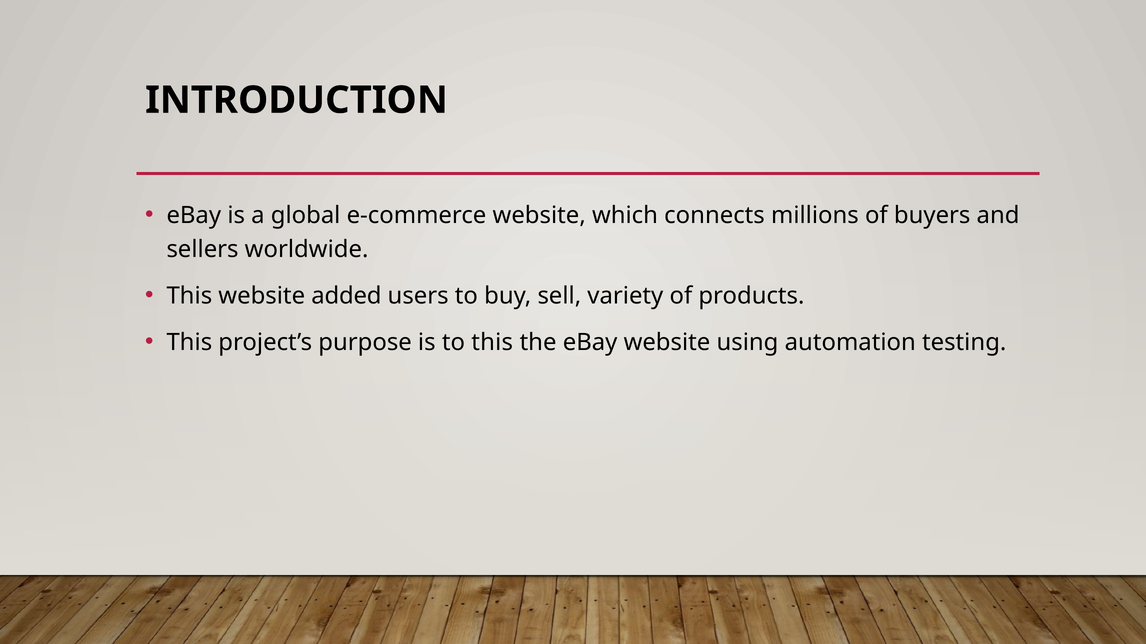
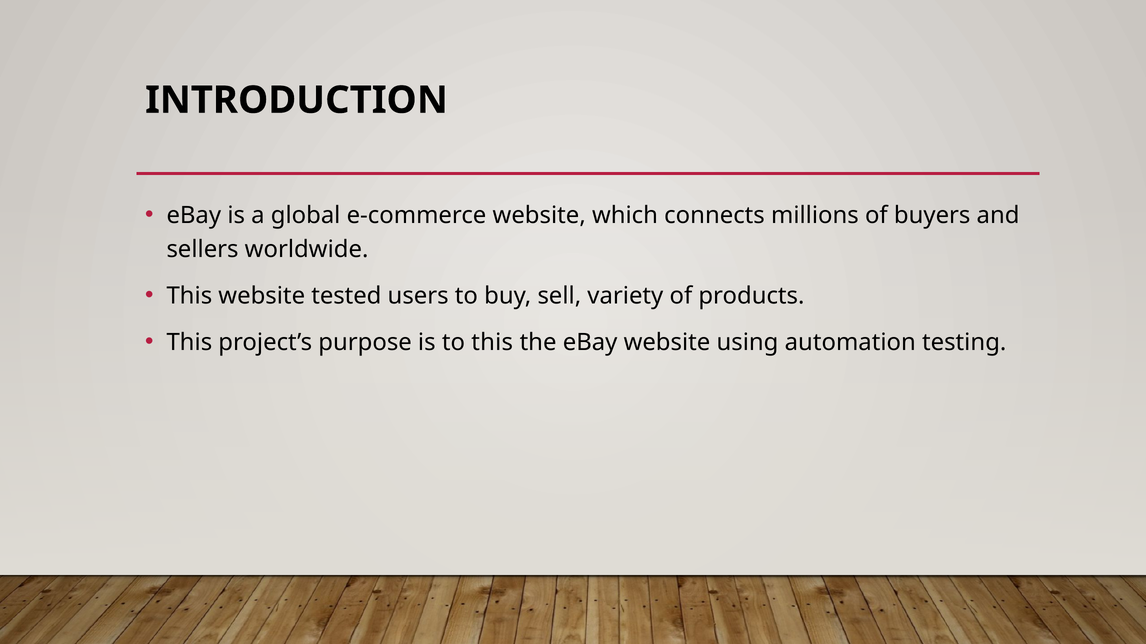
added: added -> tested
